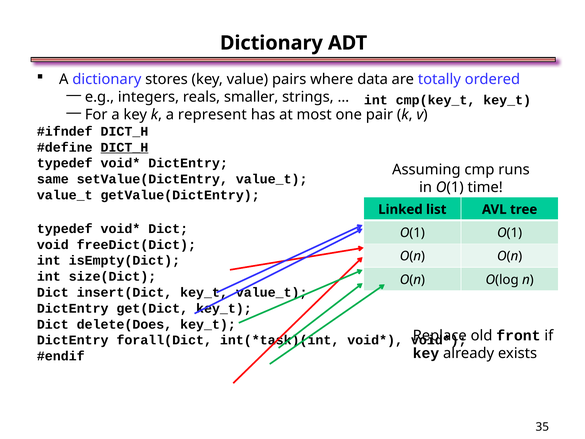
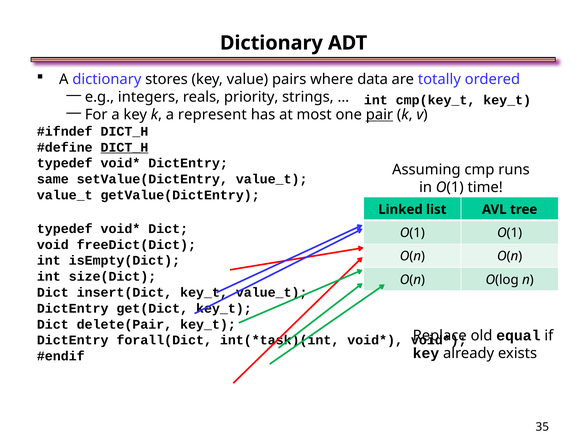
smaller: smaller -> priority
pair underline: none -> present
delete(Does: delete(Does -> delete(Pair
front: front -> equal
